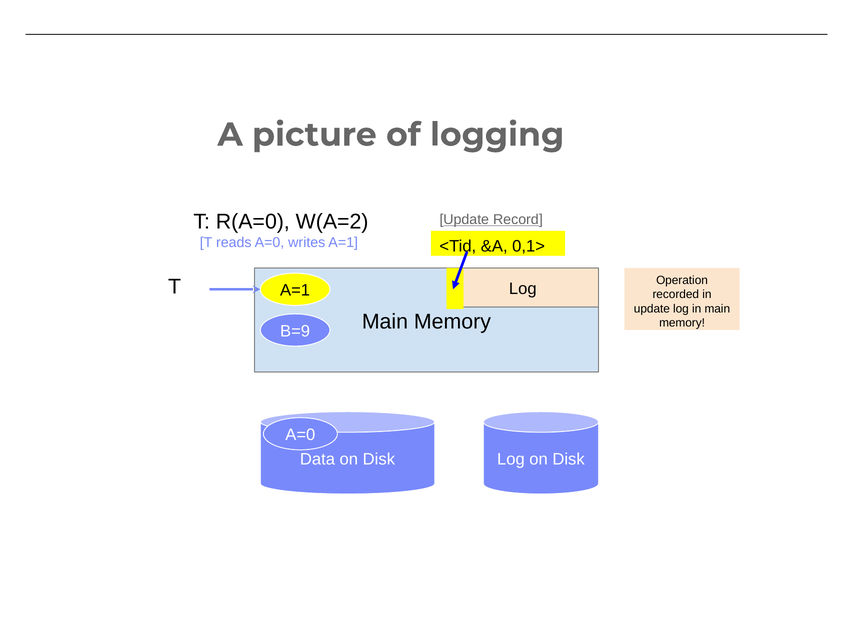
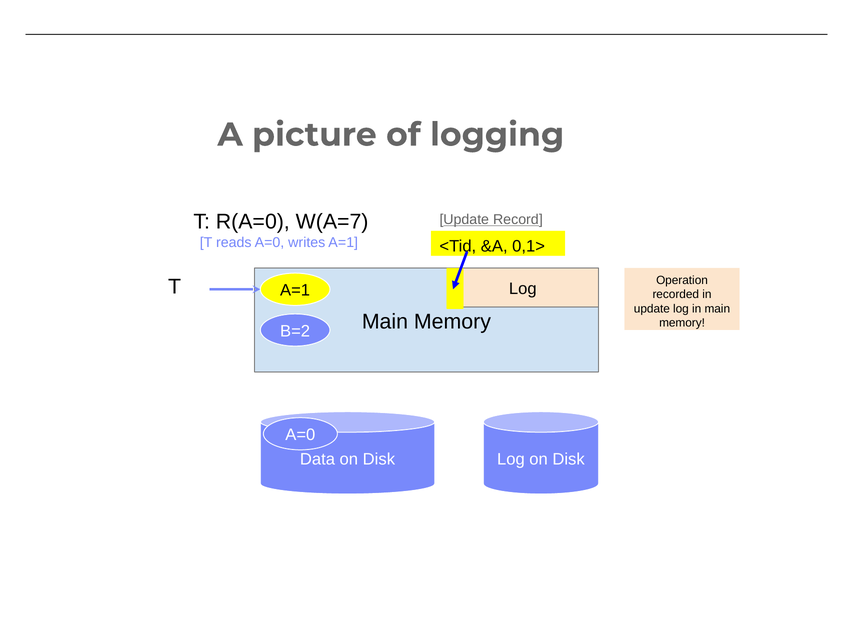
W(A=2: W(A=2 -> W(A=7
B=9: B=9 -> B=2
